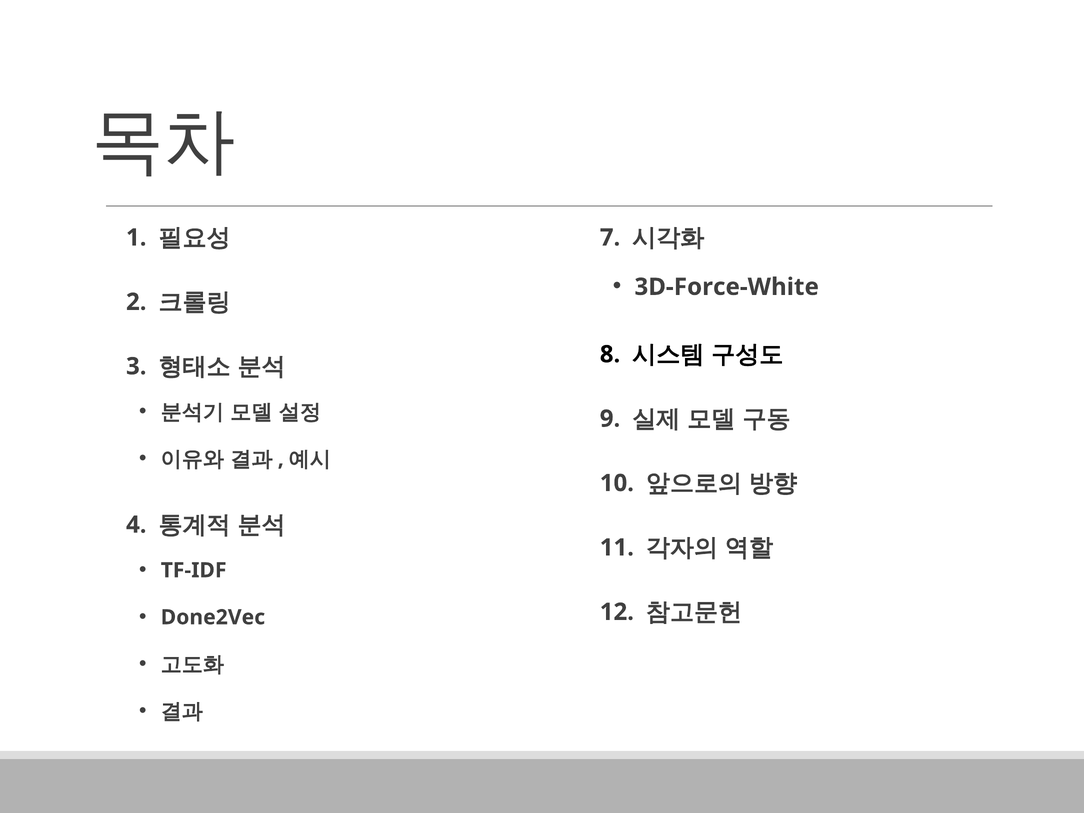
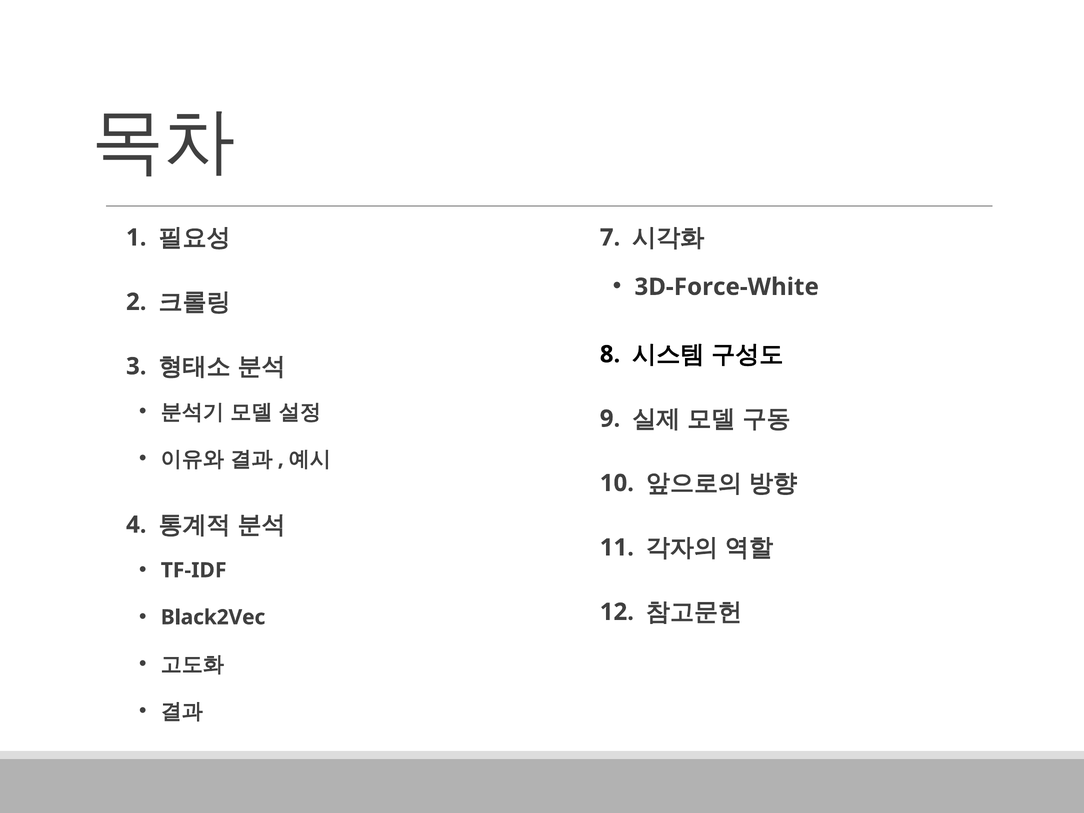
Done2Vec: Done2Vec -> Black2Vec
